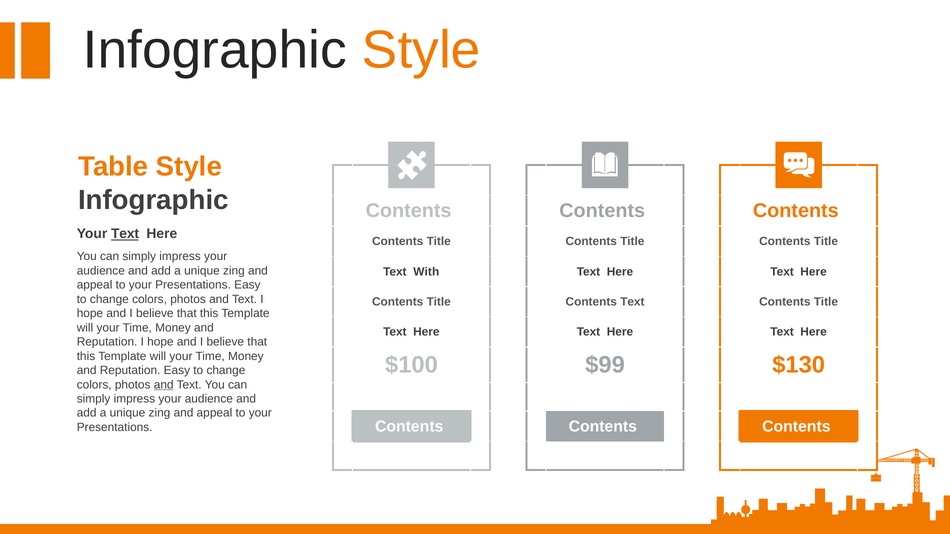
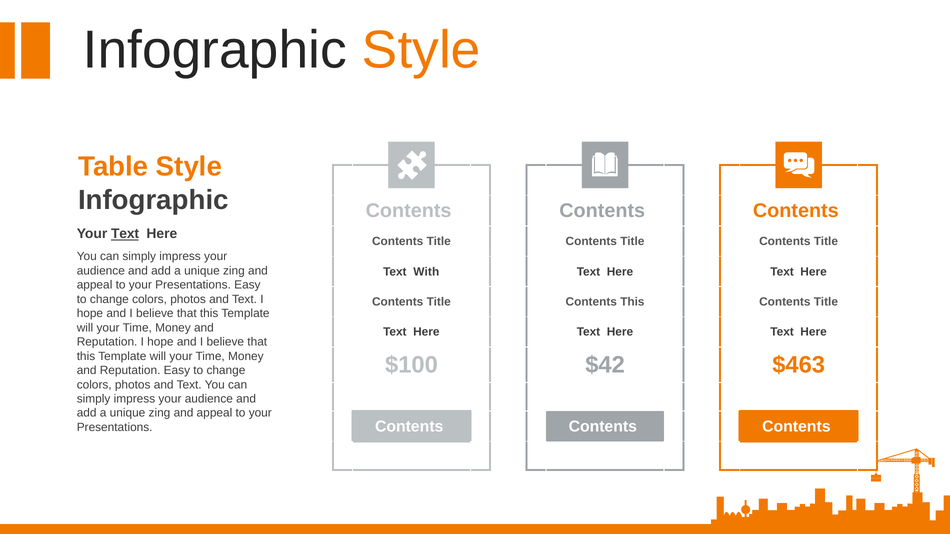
Contents Text: Text -> This
$99: $99 -> $42
$130: $130 -> $463
and at (164, 385) underline: present -> none
